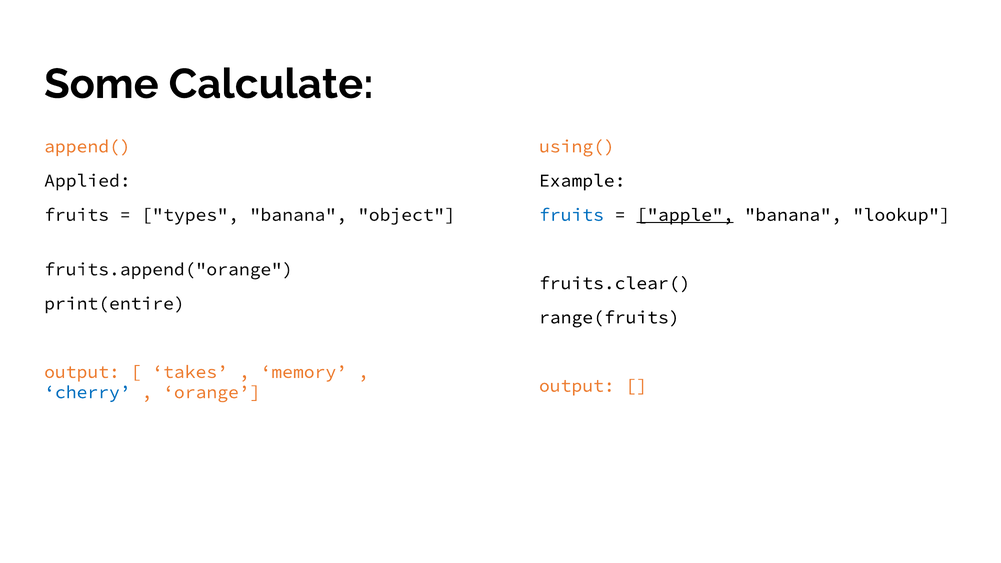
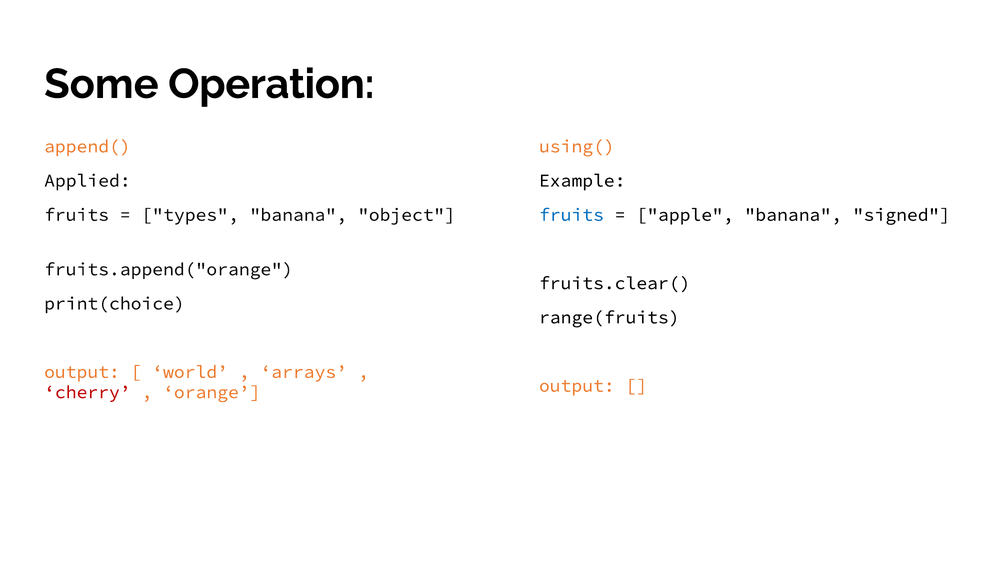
Calculate: Calculate -> Operation
apple underline: present -> none
lookup: lookup -> signed
print(entire: print(entire -> print(choice
takes: takes -> world
memory: memory -> arrays
cherry colour: blue -> red
